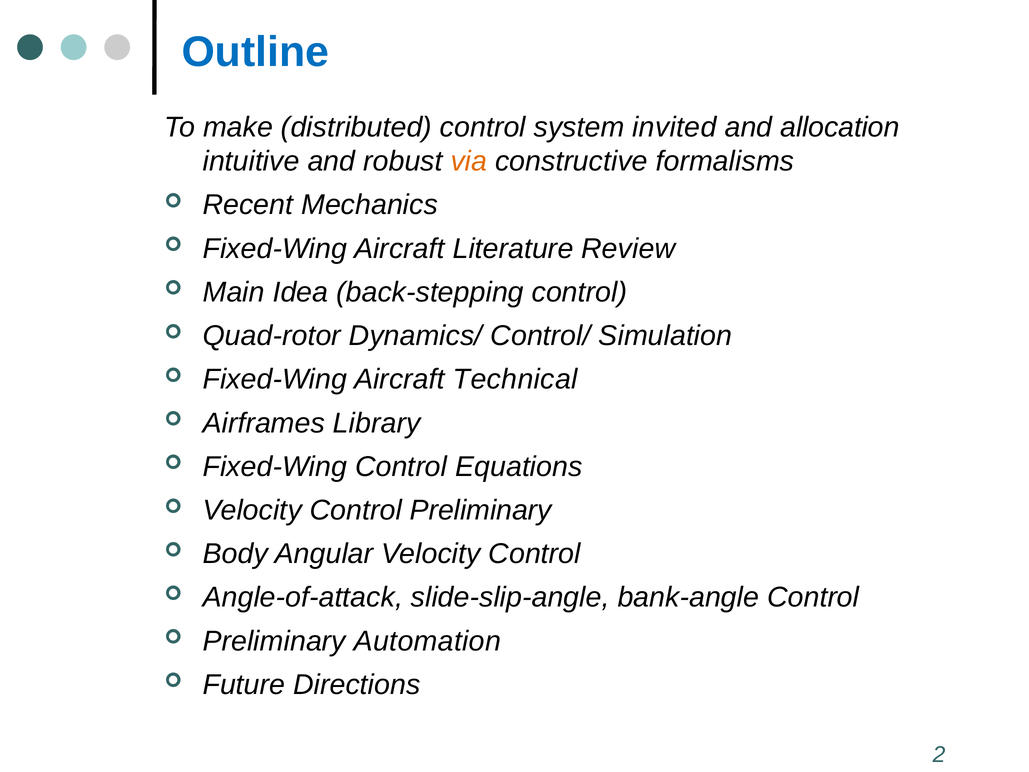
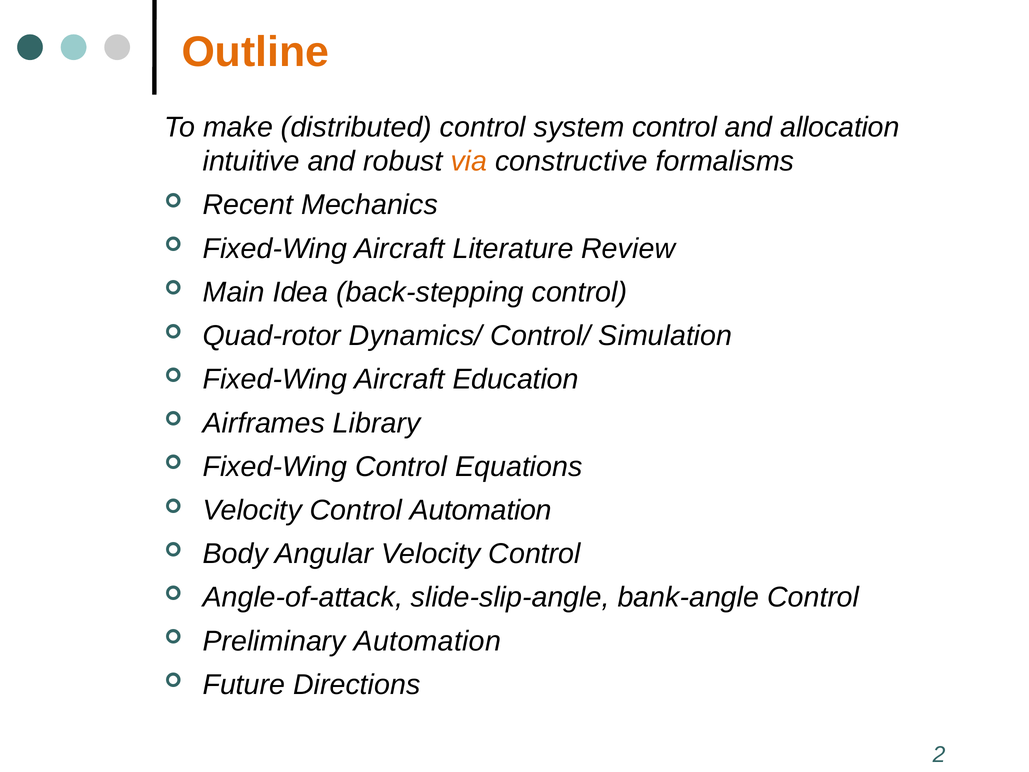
Outline colour: blue -> orange
system invited: invited -> control
Technical: Technical -> Education
Control Preliminary: Preliminary -> Automation
